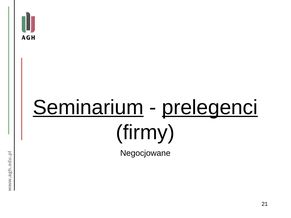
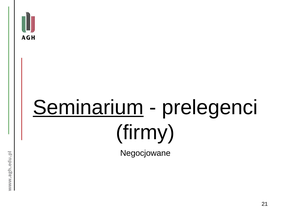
prelegenci underline: present -> none
